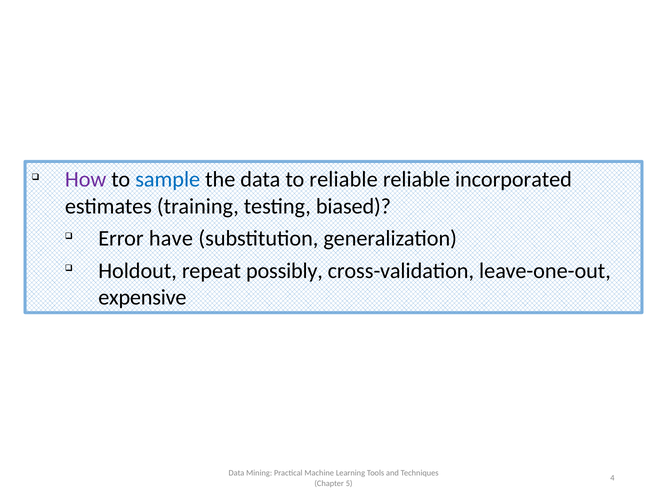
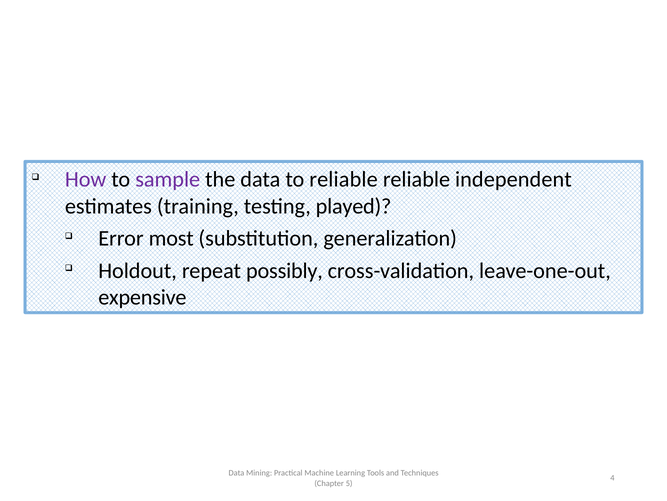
sample colour: blue -> purple
incorporated: incorporated -> independent
biased: biased -> played
have: have -> most
